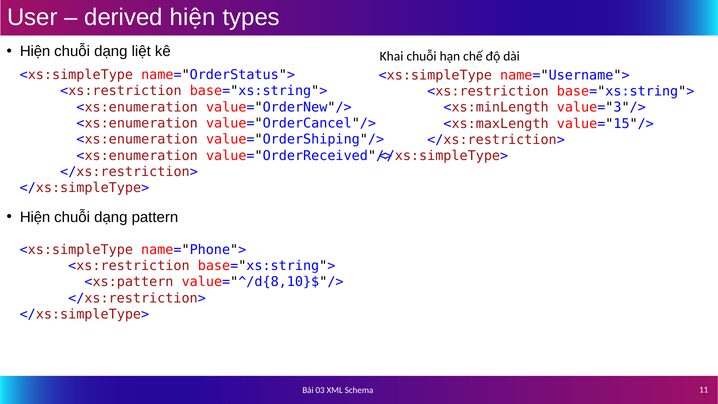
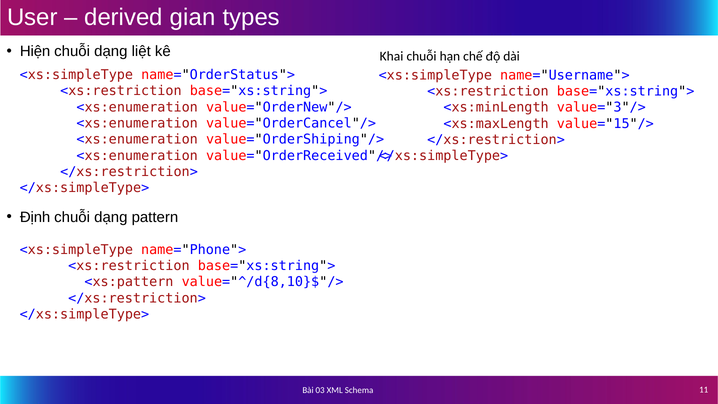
derived hiện: hiện -> gian
Hiện at (35, 217): Hiện -> Định
